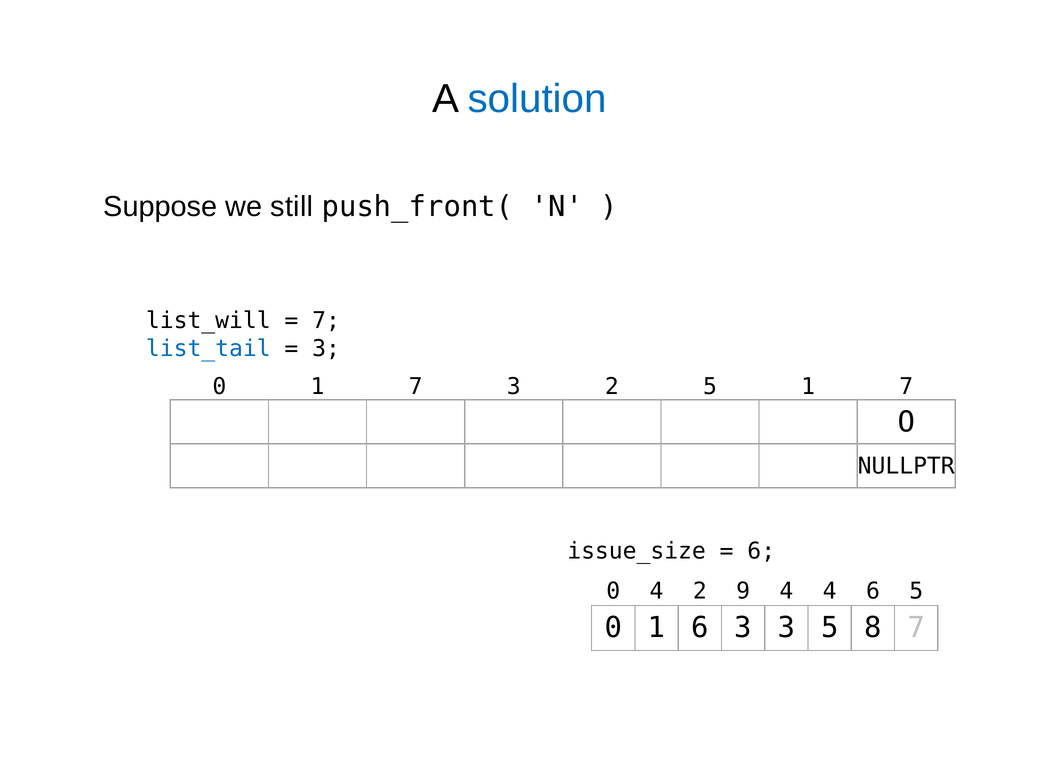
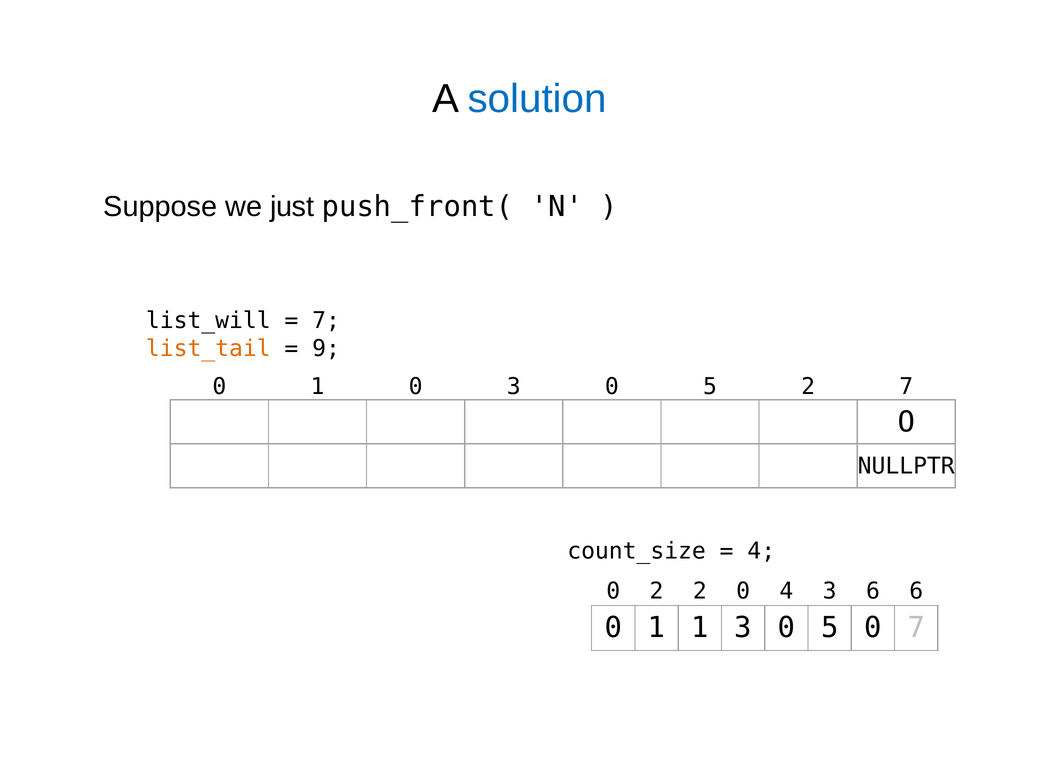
still: still -> just
list_tail colour: blue -> orange
3 at (326, 348): 3 -> 9
0 1 7: 7 -> 0
2 at (612, 386): 2 -> 0
5 1: 1 -> 2
issue_size: issue_size -> count_size
6 at (761, 551): 6 -> 4
0 4: 4 -> 2
2 9: 9 -> 0
4 4: 4 -> 3
6 5: 5 -> 6
1 6: 6 -> 1
3 at (786, 627): 3 -> 0
5 8: 8 -> 0
